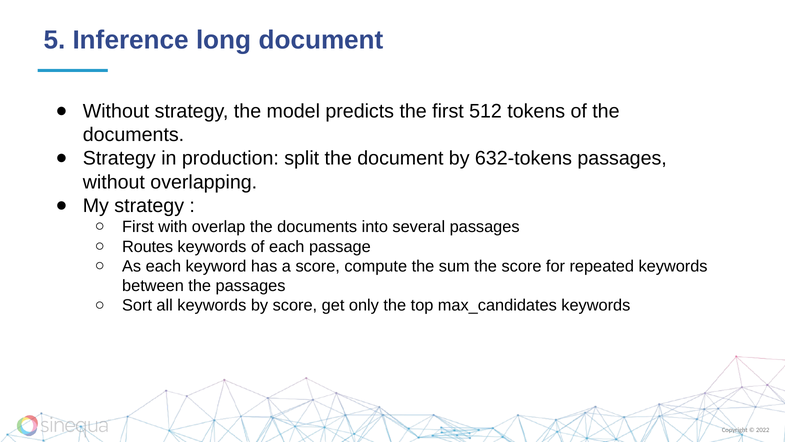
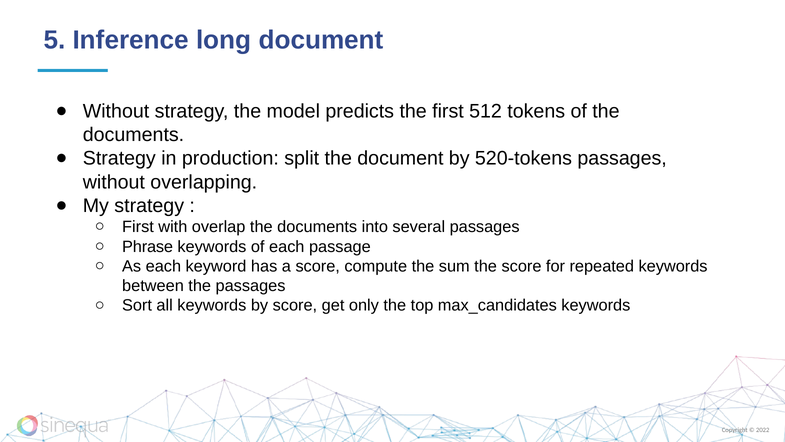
632-tokens: 632-tokens -> 520-tokens
Routes: Routes -> Phrase
